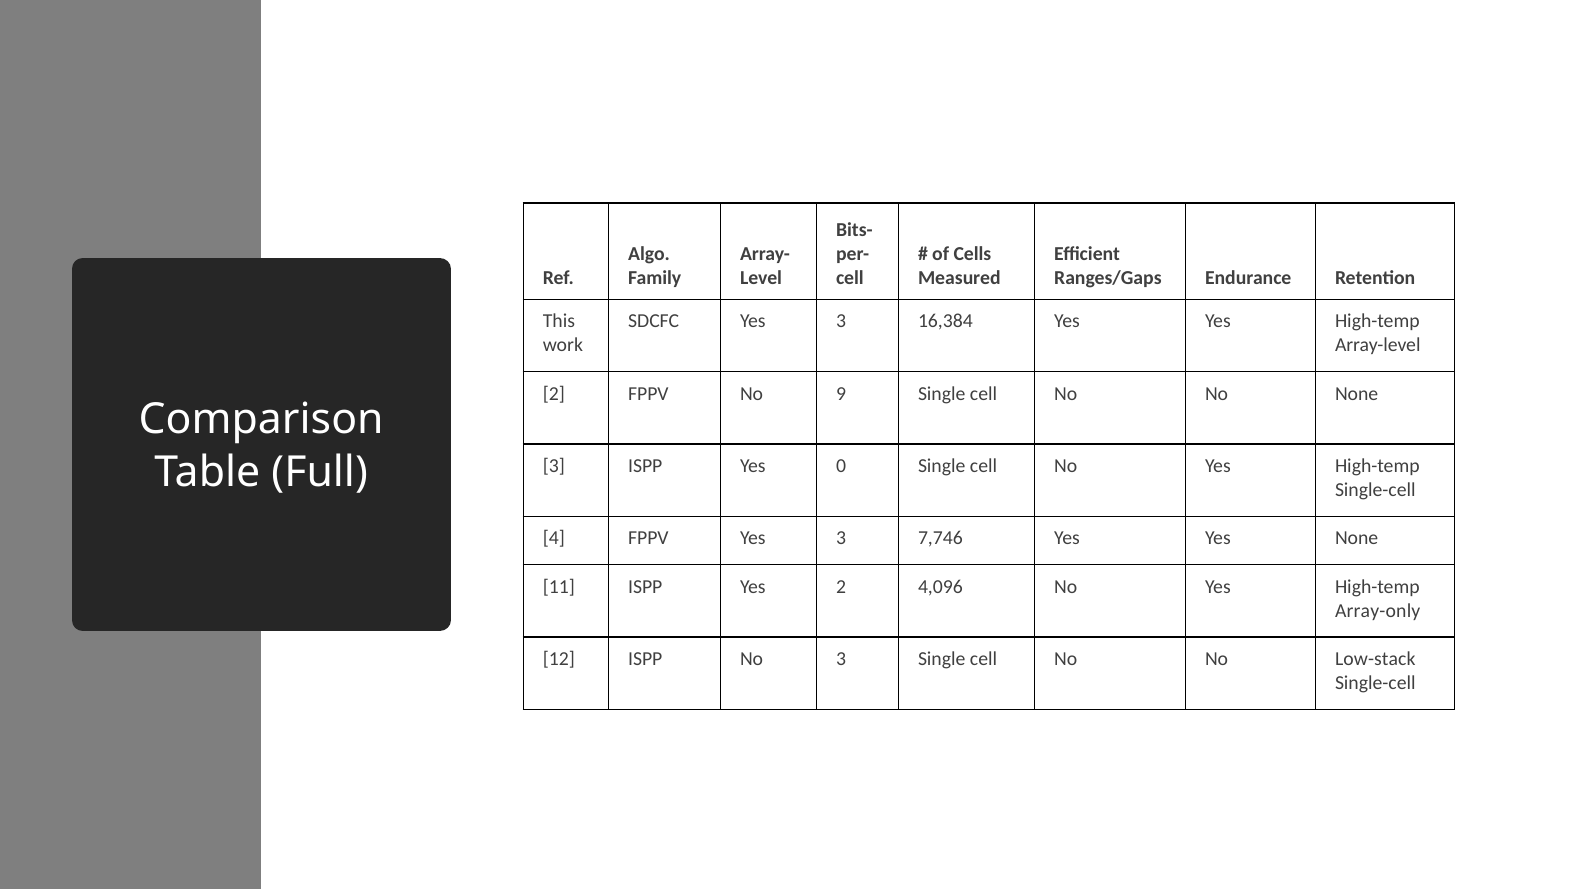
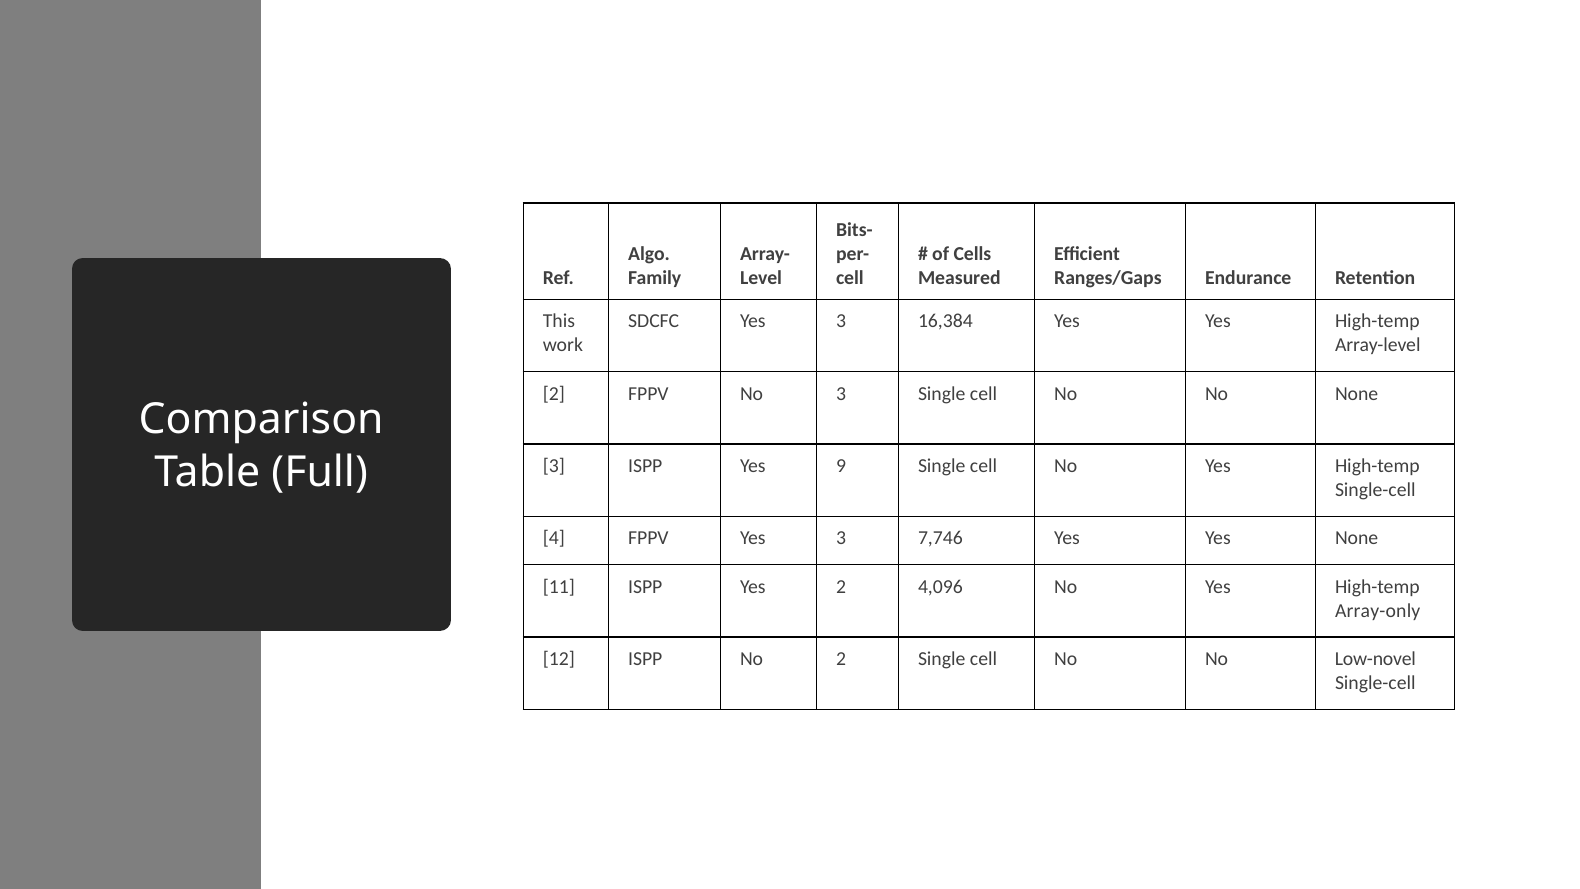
No 9: 9 -> 3
0: 0 -> 9
No 3: 3 -> 2
Low-stack: Low-stack -> Low-novel
